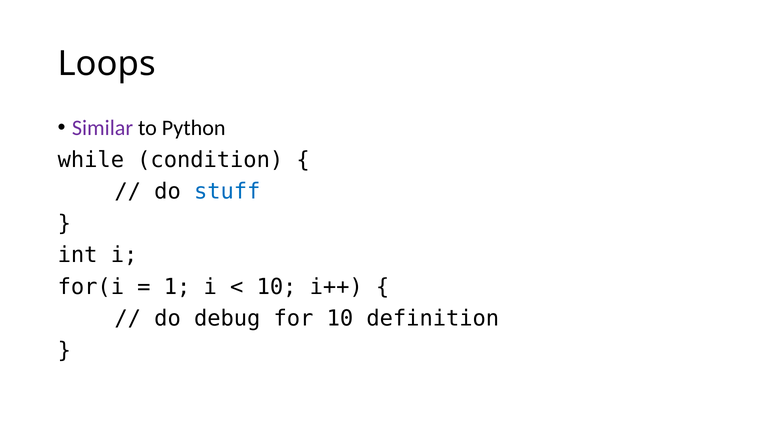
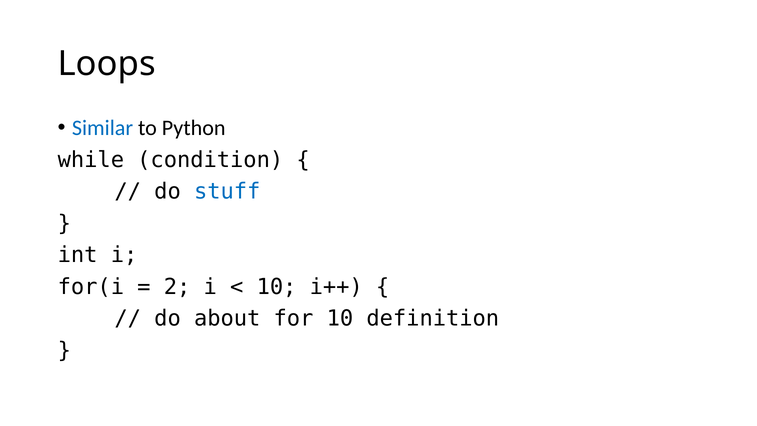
Similar colour: purple -> blue
1: 1 -> 2
debug: debug -> about
